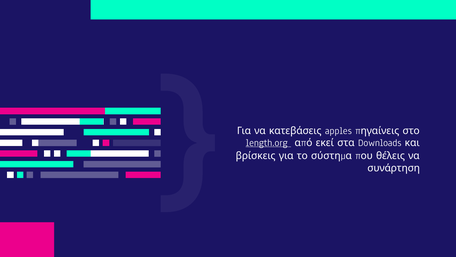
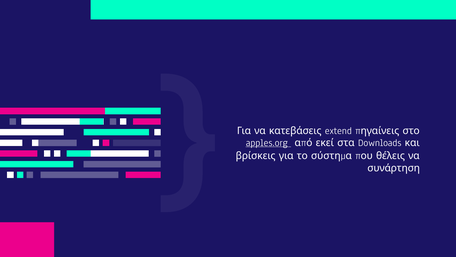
apples: apples -> extend
length.org: length.org -> apples.org
